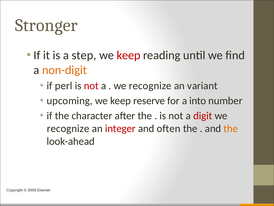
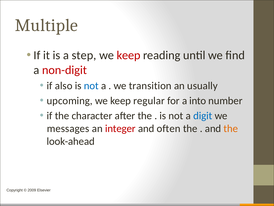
Stronger: Stronger -> Multiple
non-digit colour: orange -> red
perl: perl -> also
not at (91, 86) colour: red -> blue
recognize at (150, 86): recognize -> transition
variant: variant -> usually
reserve: reserve -> regular
digit colour: red -> blue
recognize at (68, 128): recognize -> messages
